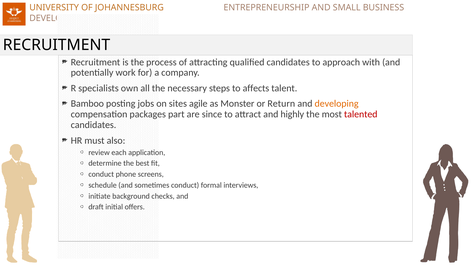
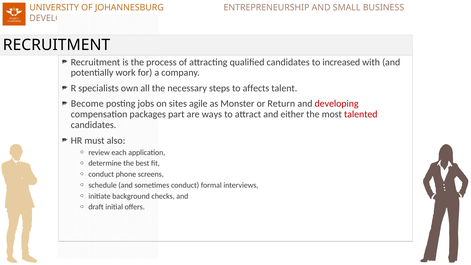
approach: approach -> increased
Bamboo: Bamboo -> Become
developing colour: orange -> red
since: since -> ways
highly: highly -> either
